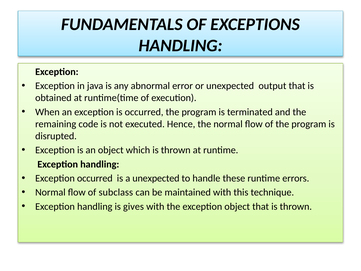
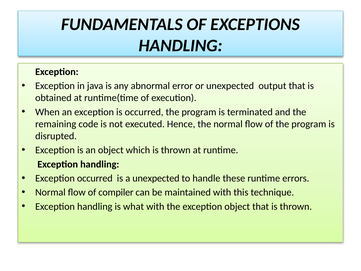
subclass: subclass -> compiler
gives: gives -> what
